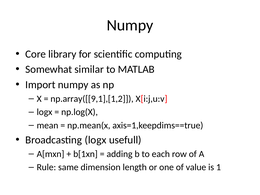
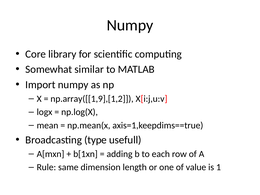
np.array([[9,1],[1,2: np.array([[9,1],[1,2 -> np.array([[1,9],[1,2
Broadcasting logx: logx -> type
